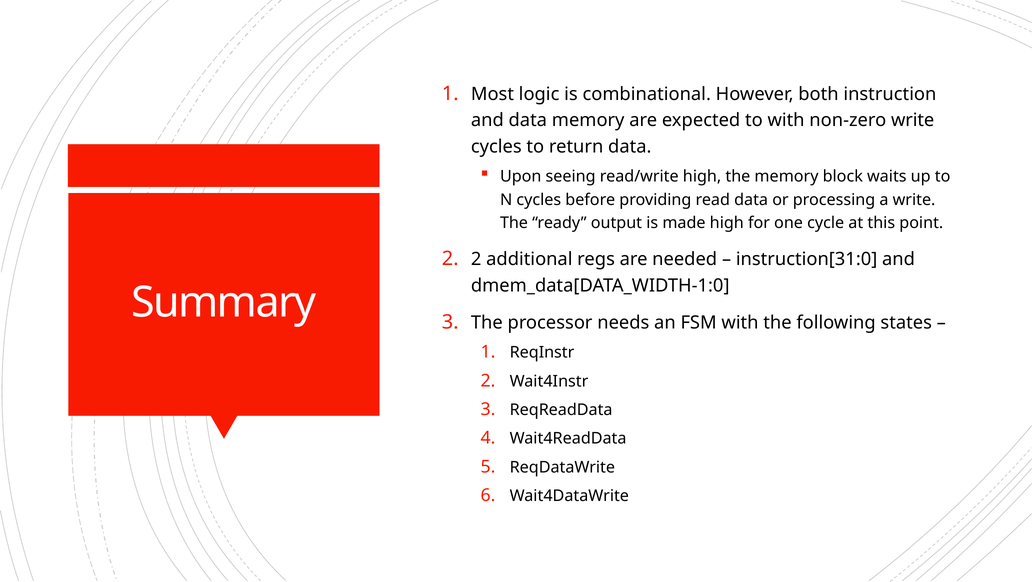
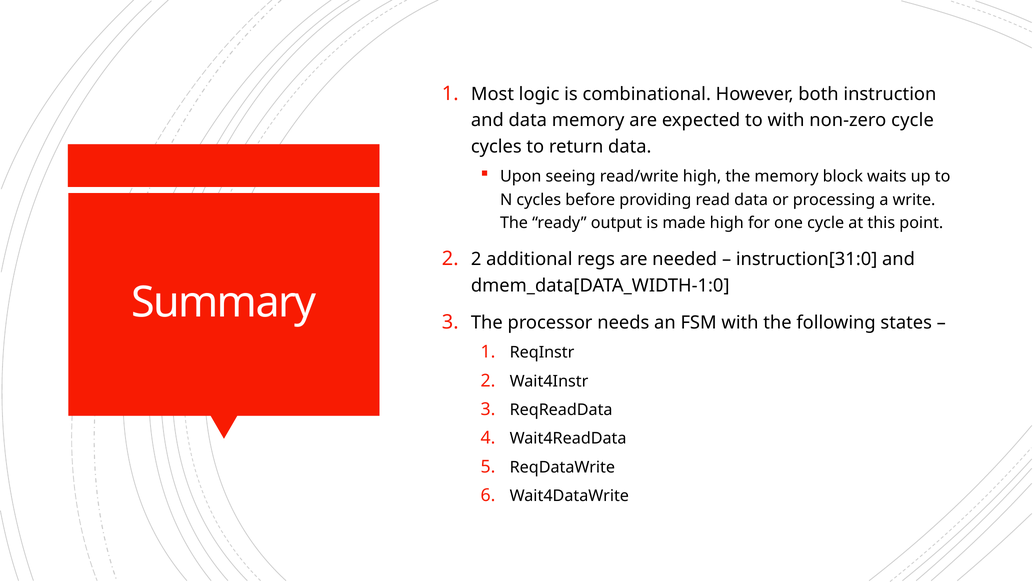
non-zero write: write -> cycle
